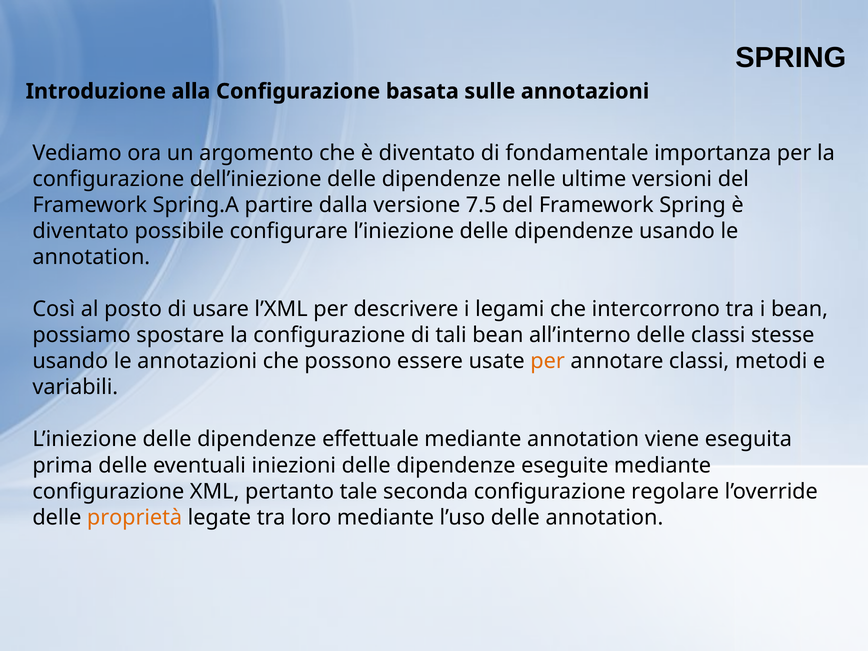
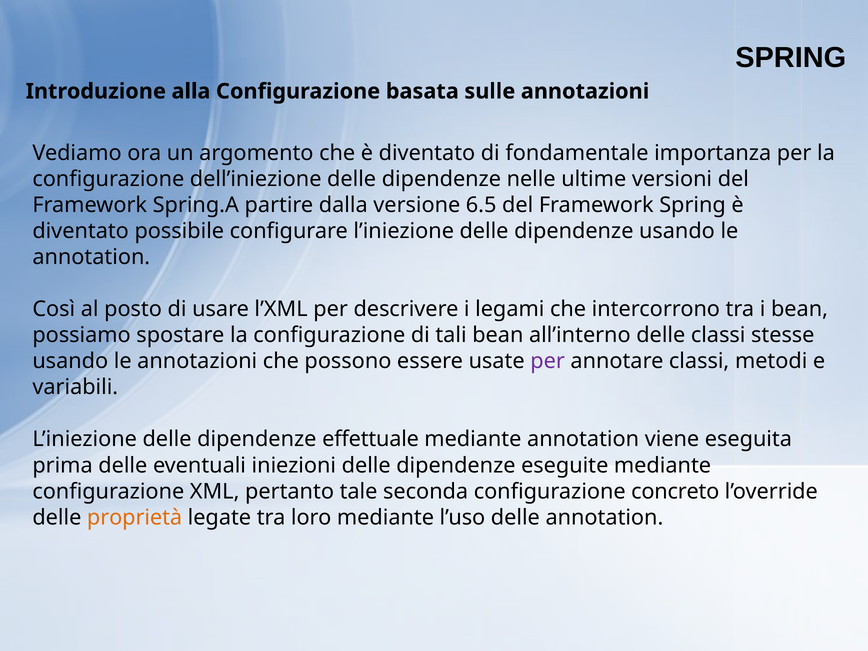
7.5: 7.5 -> 6.5
per at (548, 361) colour: orange -> purple
regolare: regolare -> concreto
